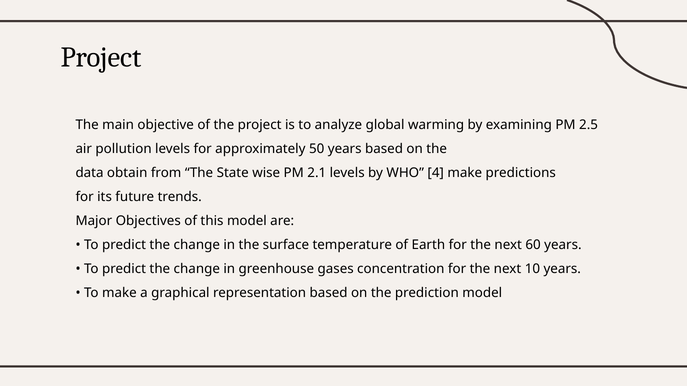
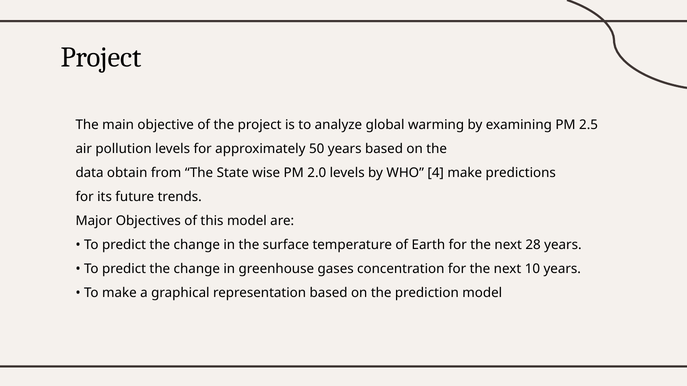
2.1: 2.1 -> 2.0
60: 60 -> 28
